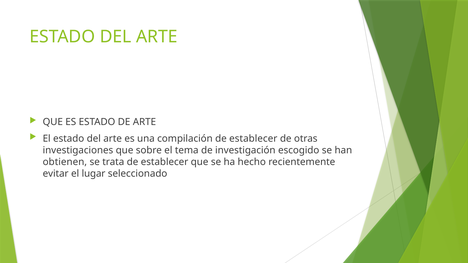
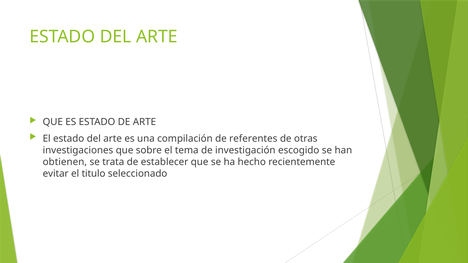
compilación de establecer: establecer -> referentes
lugar: lugar -> titulo
